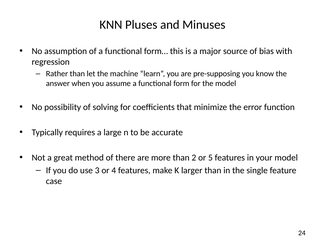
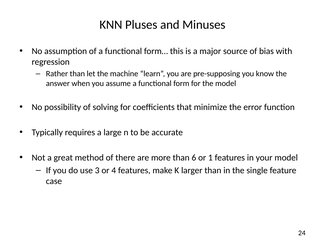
2: 2 -> 6
5: 5 -> 1
